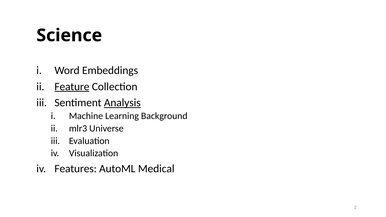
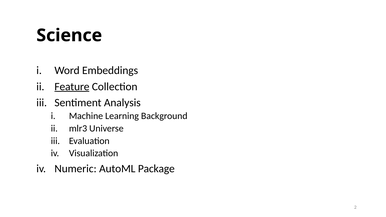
Analysis underline: present -> none
Features: Features -> Numeric
Medical: Medical -> Package
